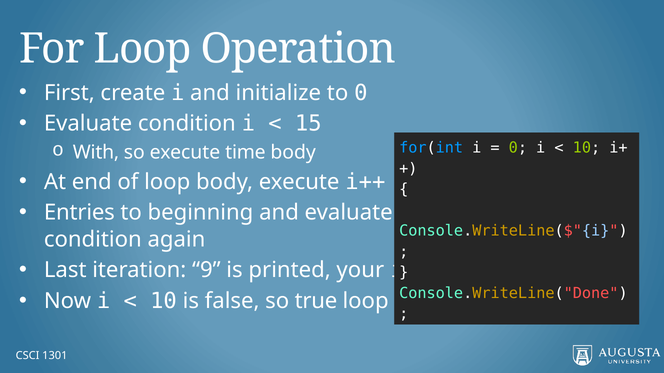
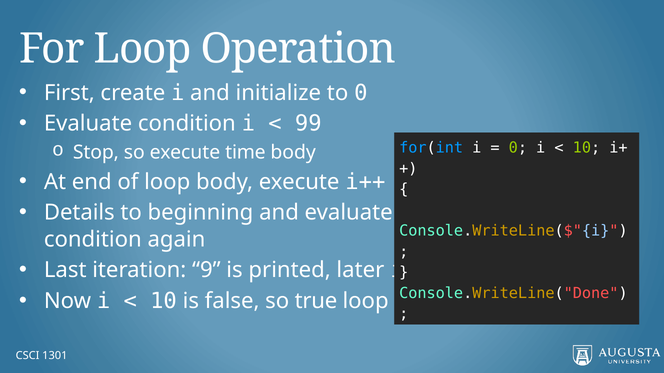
15: 15 -> 99
With: With -> Stop
Entries: Entries -> Details
your: your -> later
